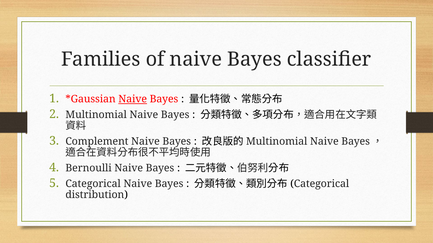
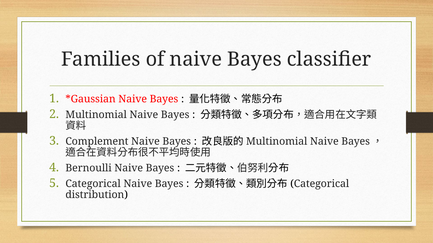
Naive at (133, 99) underline: present -> none
